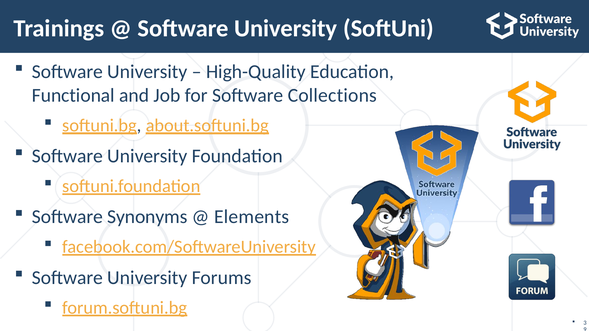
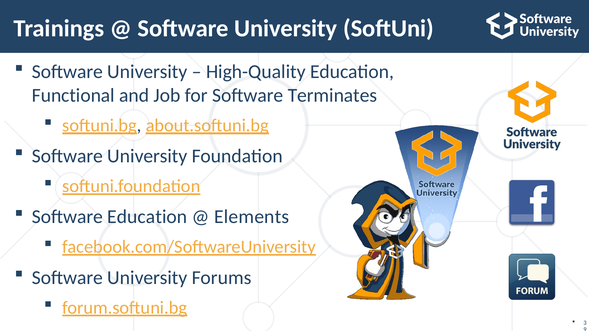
Collections: Collections -> Terminates
Software Synonyms: Synonyms -> Education
